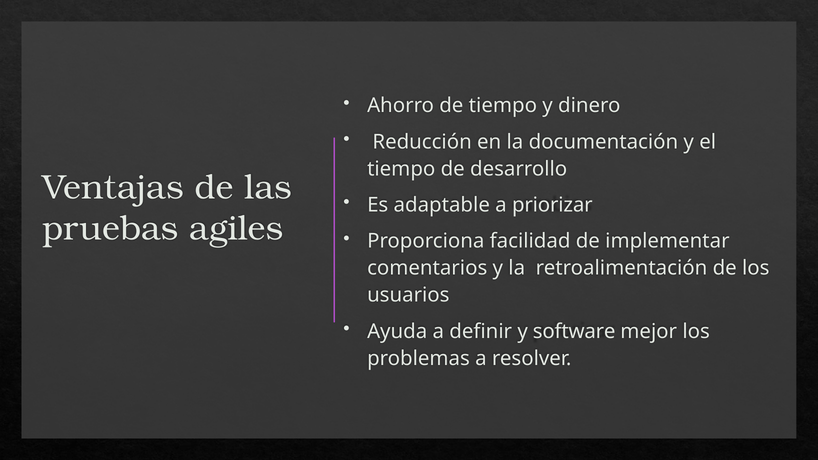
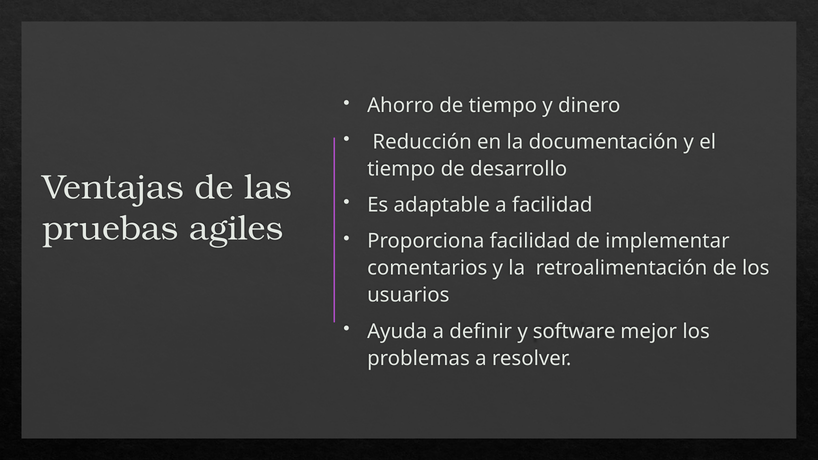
a priorizar: priorizar -> facilidad
